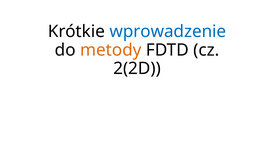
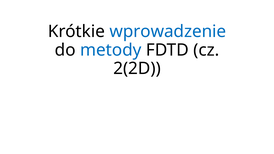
metody colour: orange -> blue
